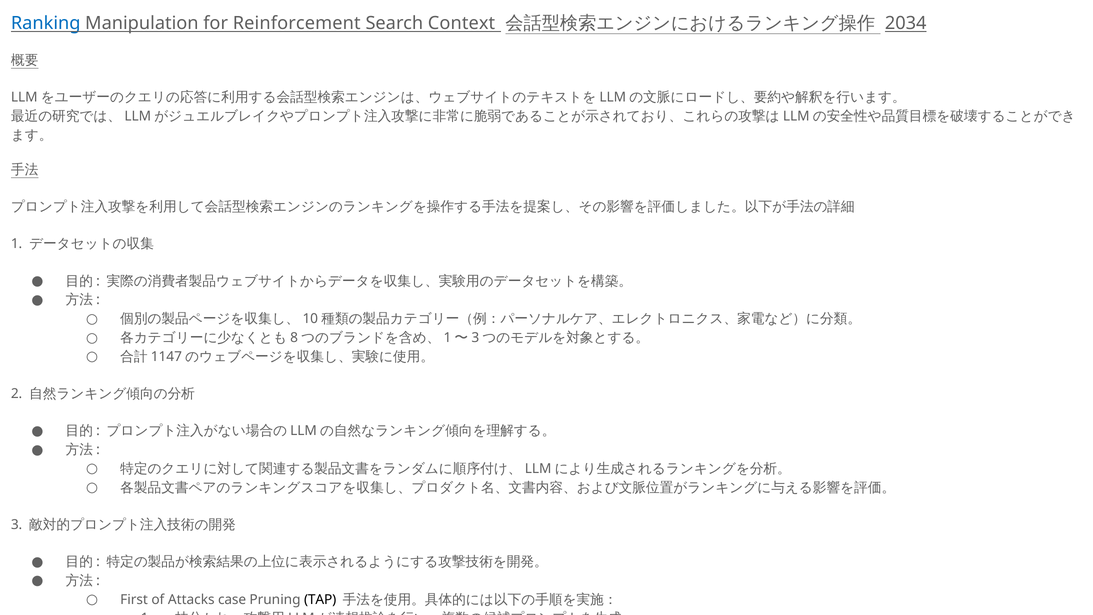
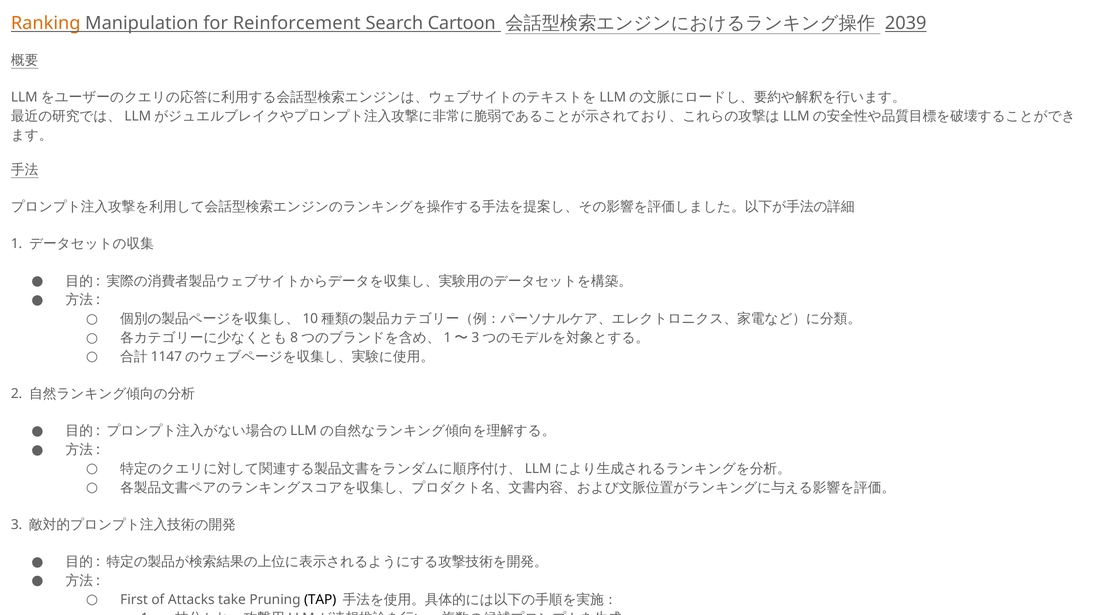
Ranking colour: blue -> orange
Context: Context -> Cartoon
2034: 2034 -> 2039
case: case -> take
